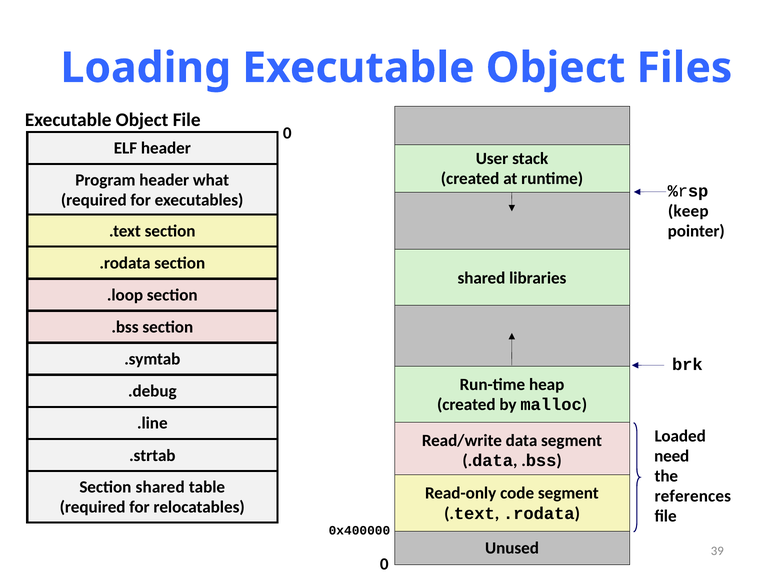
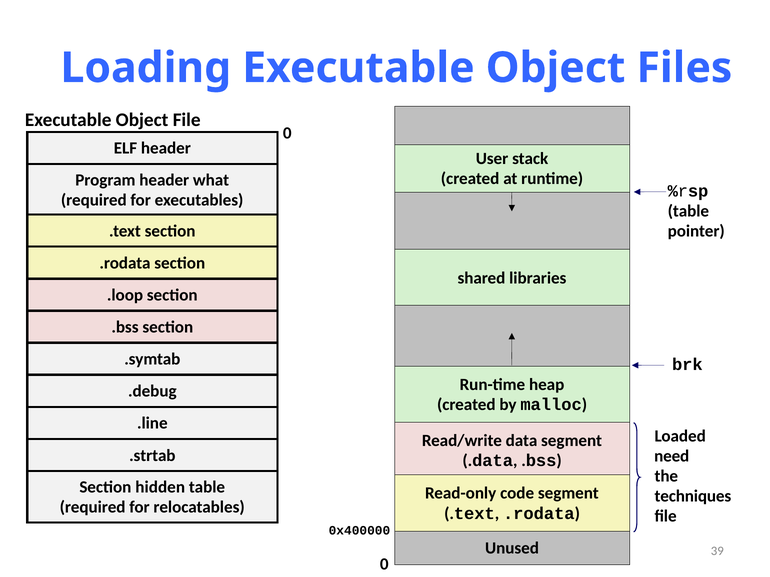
keep at (688, 211): keep -> table
Section shared: shared -> hidden
references: references -> techniques
